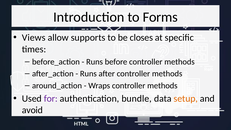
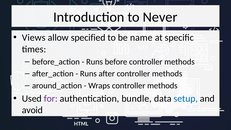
Forms: Forms -> Never
supports: supports -> specified
closes: closes -> name
setup colour: orange -> blue
